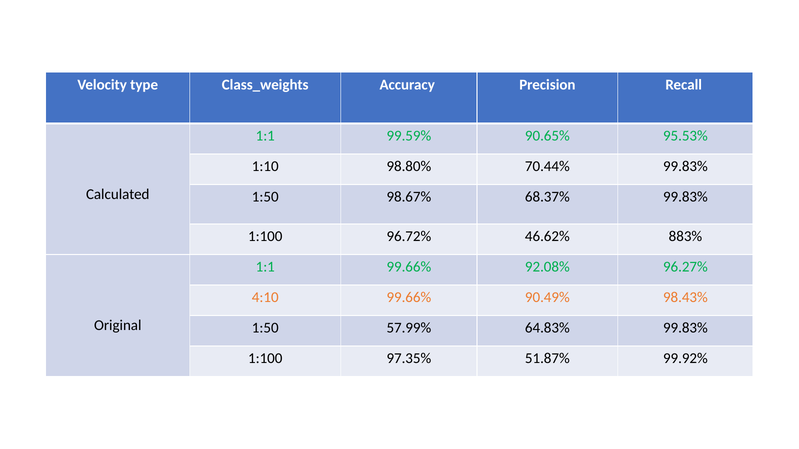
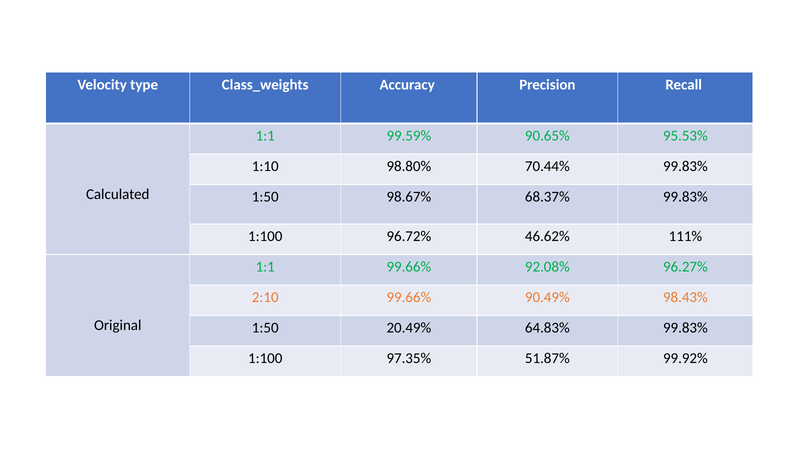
883%: 883% -> 111%
4:10: 4:10 -> 2:10
57.99%: 57.99% -> 20.49%
